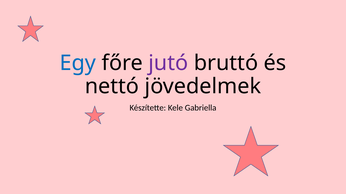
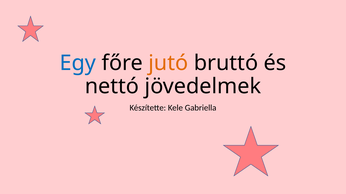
jutó colour: purple -> orange
